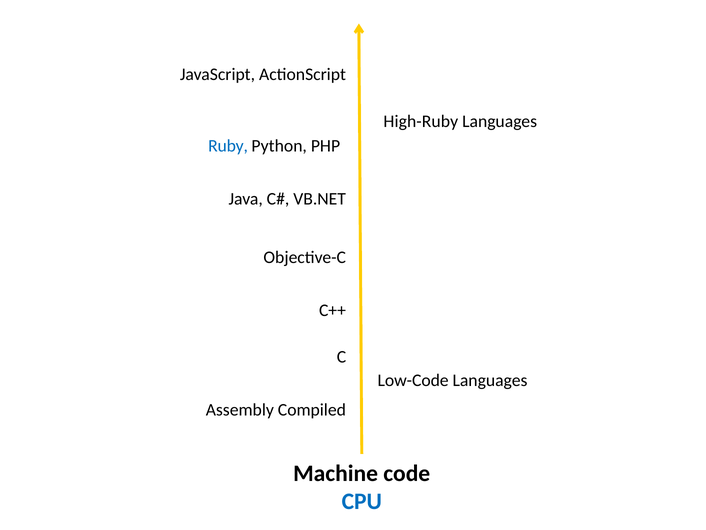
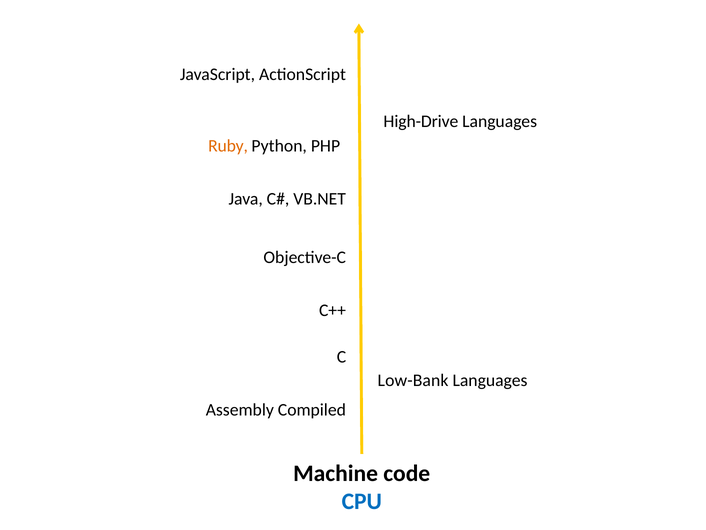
High-Ruby: High-Ruby -> High-Drive
Ruby colour: blue -> orange
Low-Code: Low-Code -> Low-Bank
